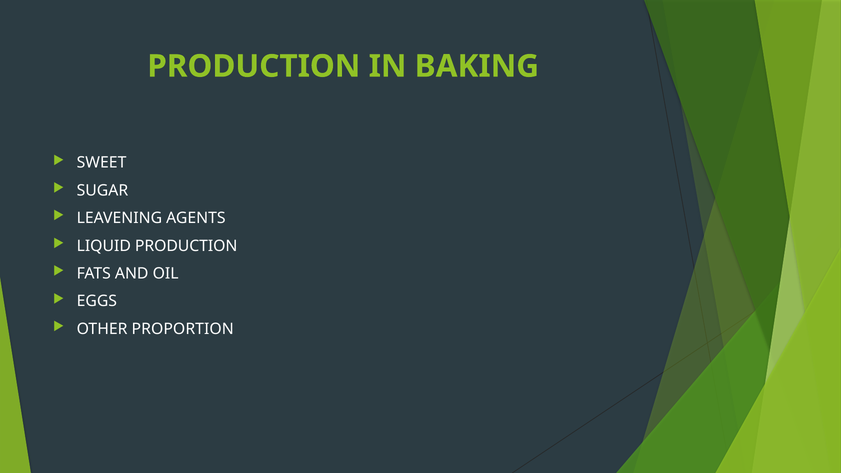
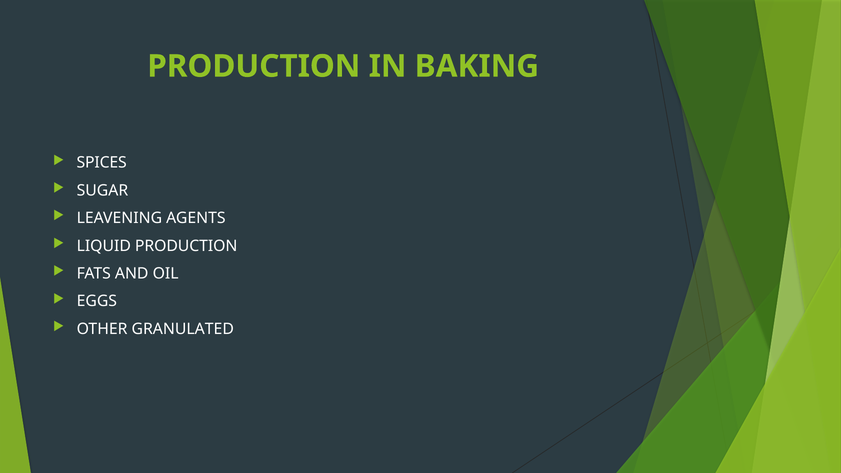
SWEET: SWEET -> SPICES
PROPORTION: PROPORTION -> GRANULATED
